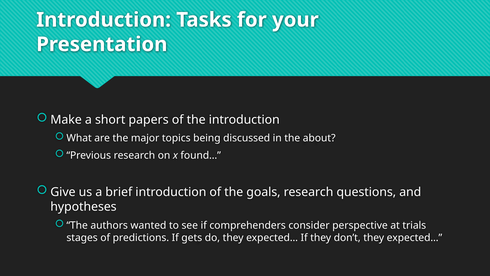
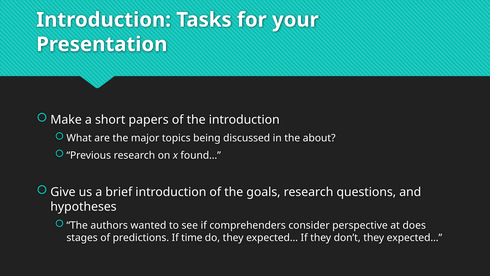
trials: trials -> does
gets: gets -> time
